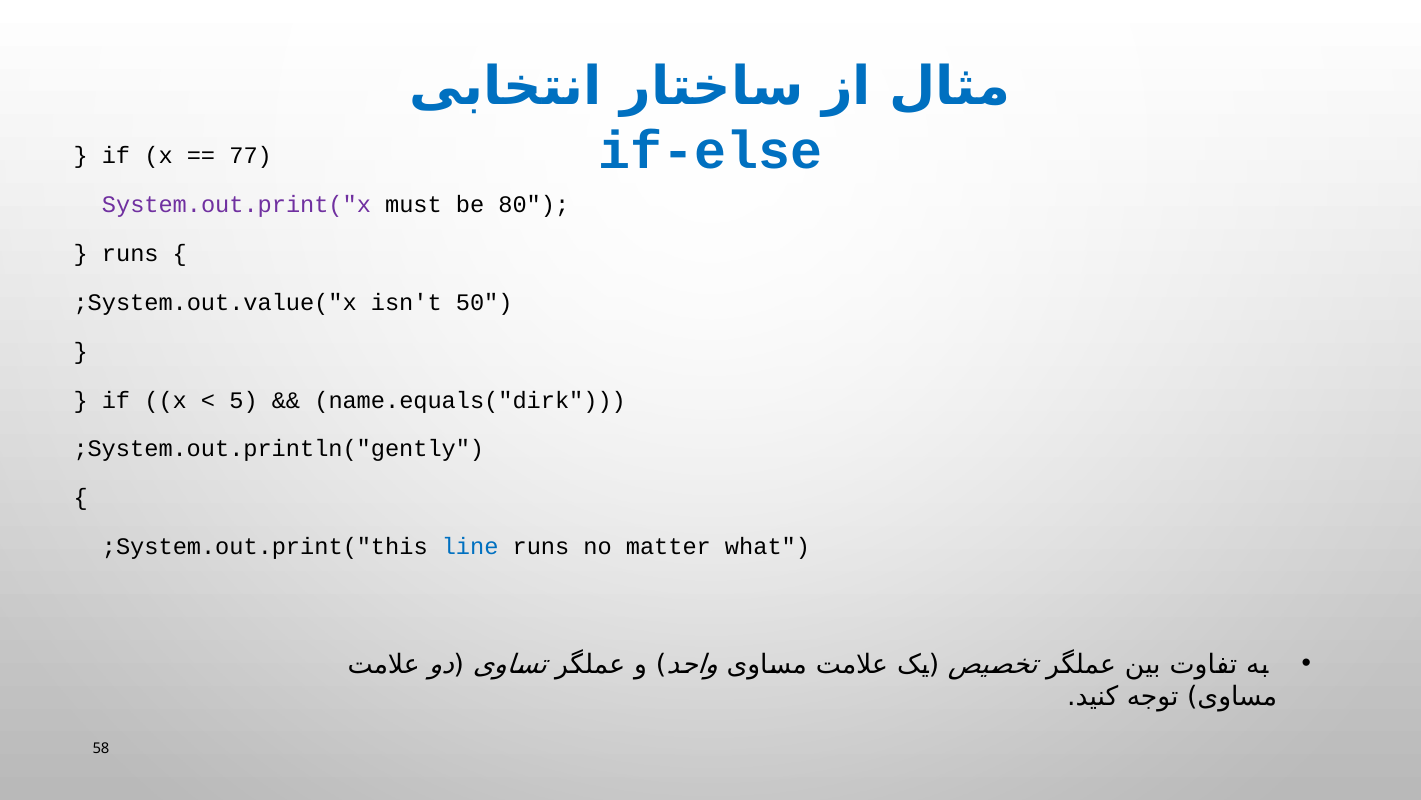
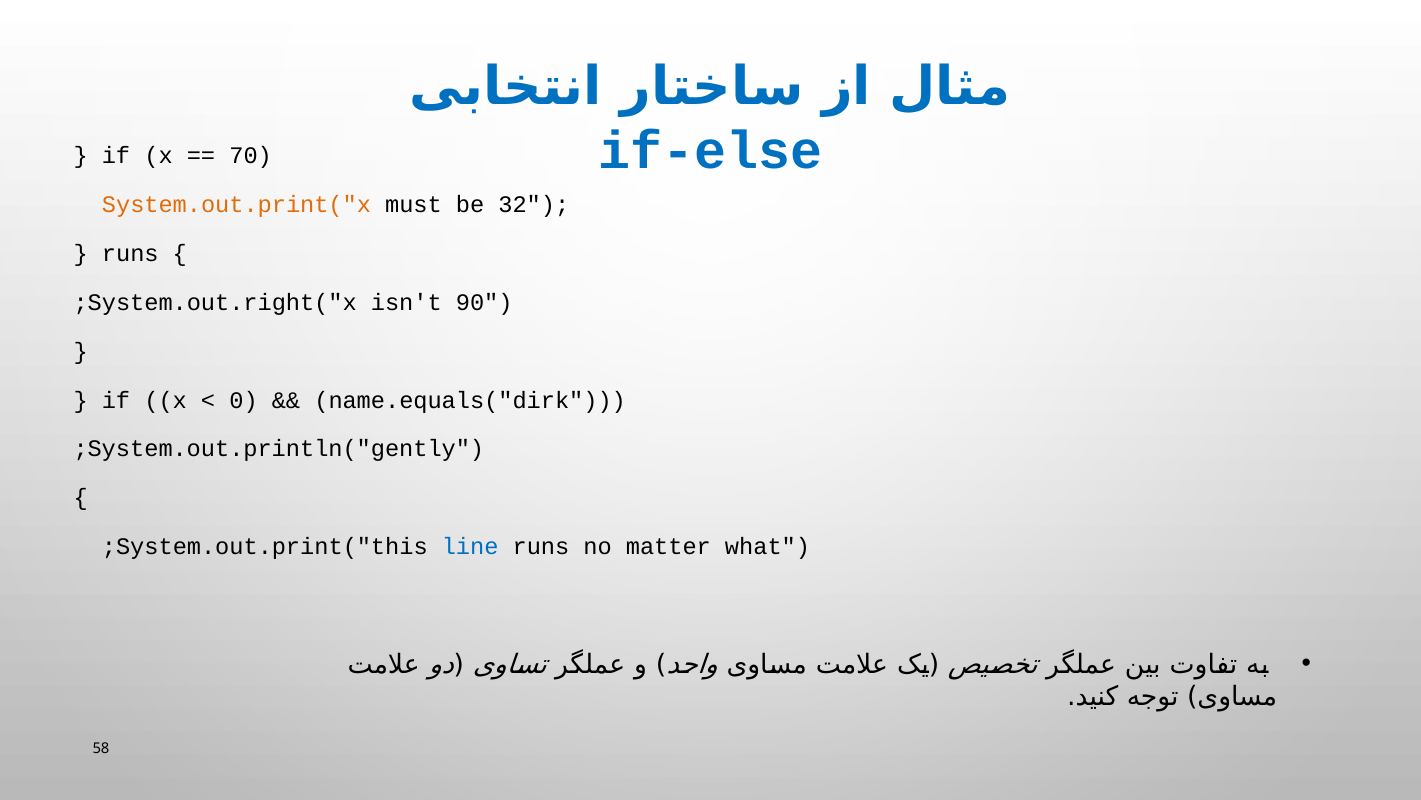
77: 77 -> 70
System.out.print("x colour: purple -> orange
80: 80 -> 32
System.out.value("x: System.out.value("x -> System.out.right("x
50: 50 -> 90
5: 5 -> 0
